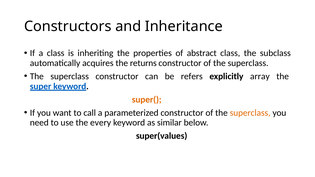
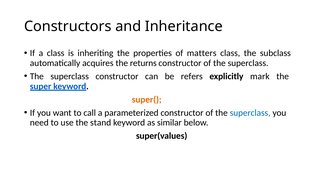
abstract: abstract -> matters
array: array -> mark
superclass at (250, 113) colour: orange -> blue
every: every -> stand
